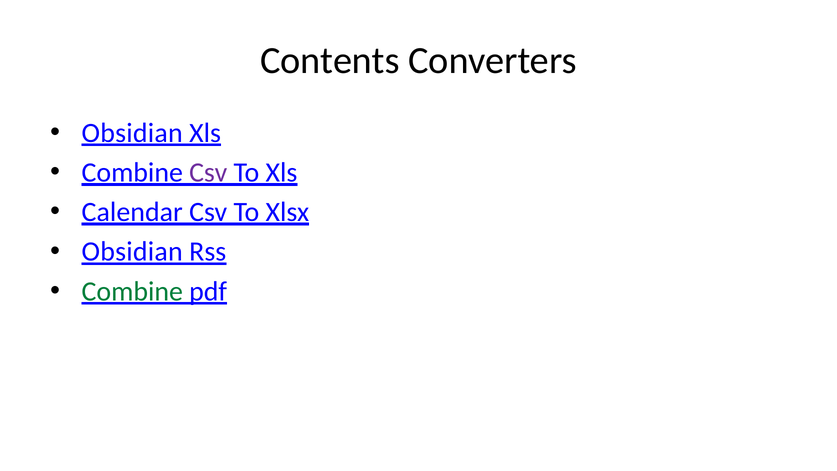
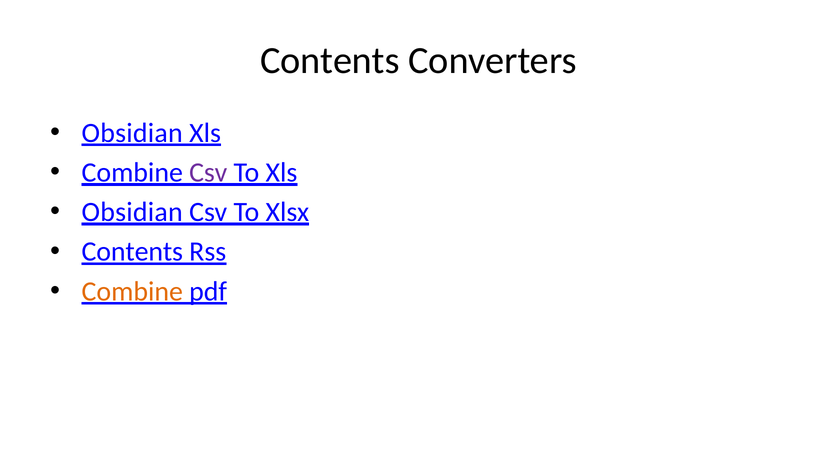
Calendar at (132, 212): Calendar -> Obsidian
Obsidian at (132, 252): Obsidian -> Contents
Combine at (132, 291) colour: green -> orange
